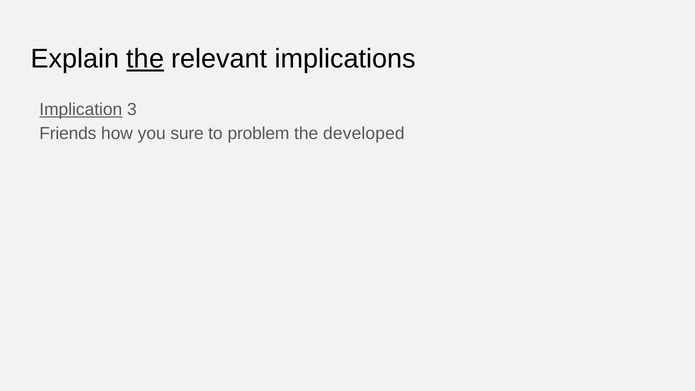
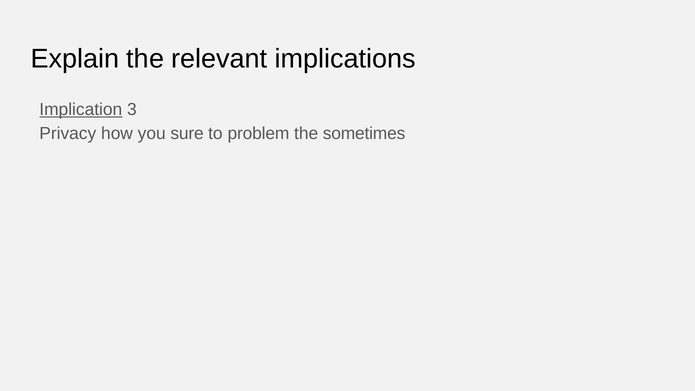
the at (145, 59) underline: present -> none
Friends: Friends -> Privacy
developed: developed -> sometimes
